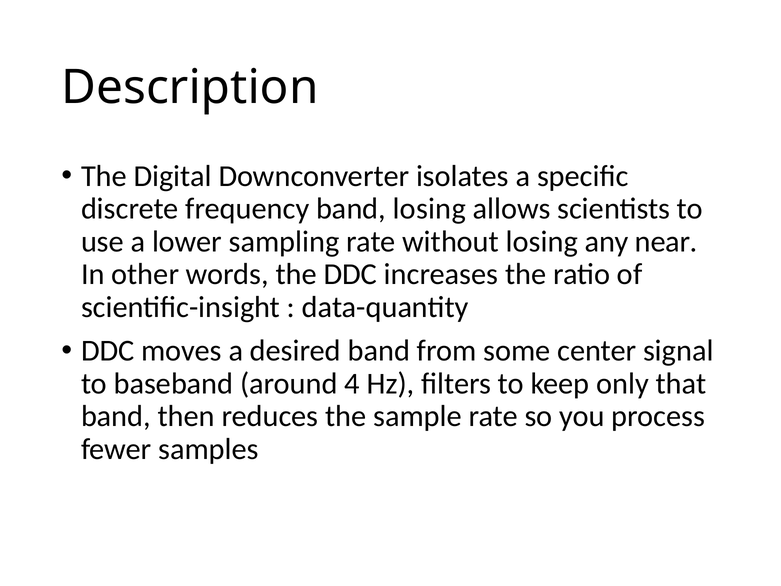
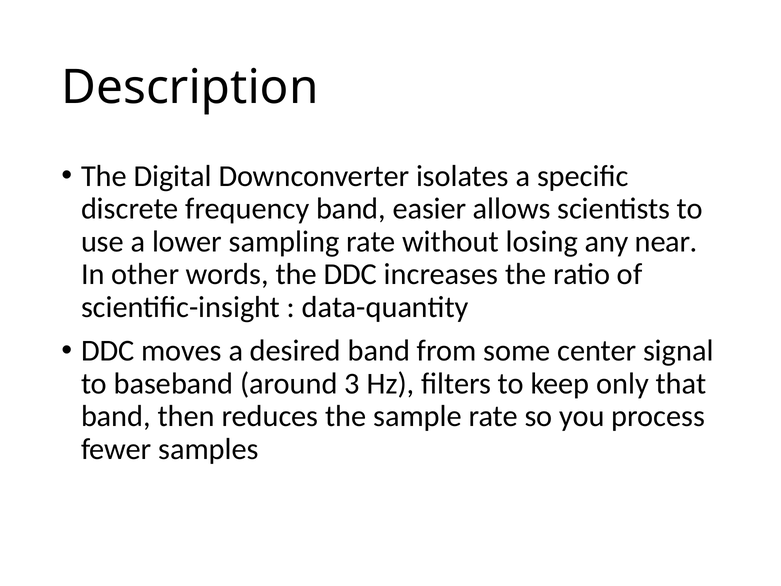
band losing: losing -> easier
4: 4 -> 3
